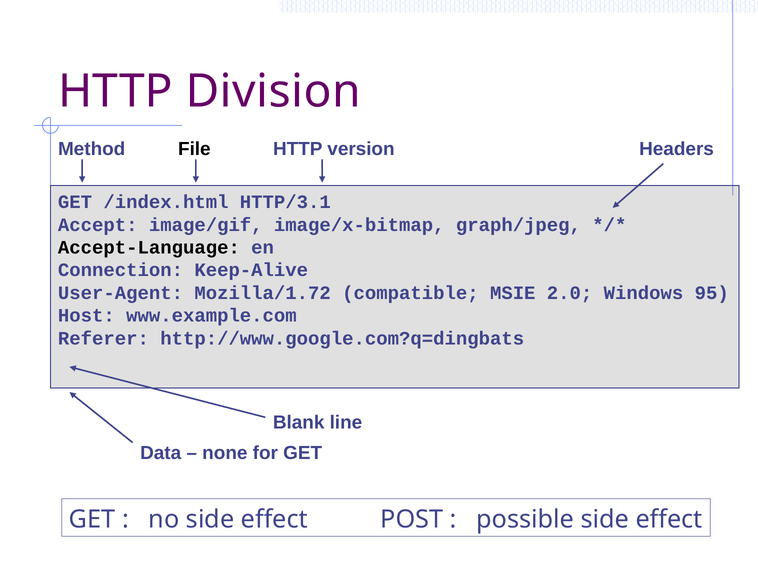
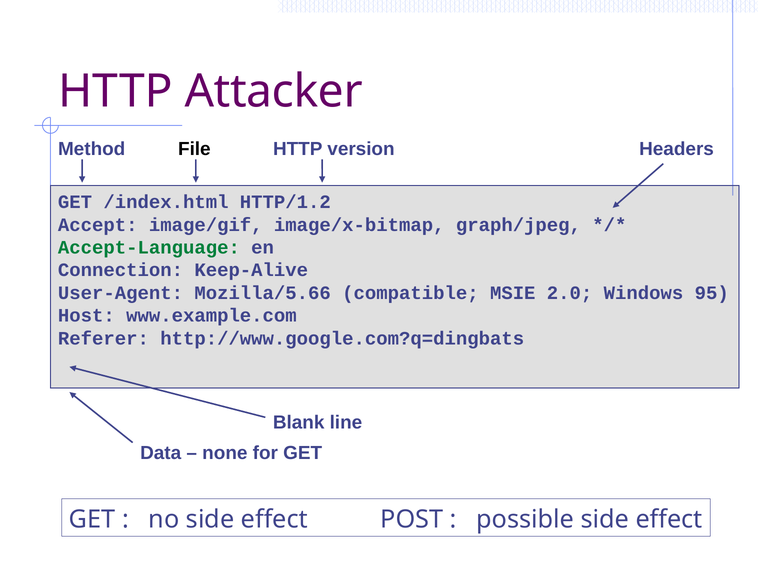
Division: Division -> Attacker
HTTP/3.1: HTTP/3.1 -> HTTP/1.2
Accept-Language colour: black -> green
Mozilla/1.72: Mozilla/1.72 -> Mozilla/5.66
